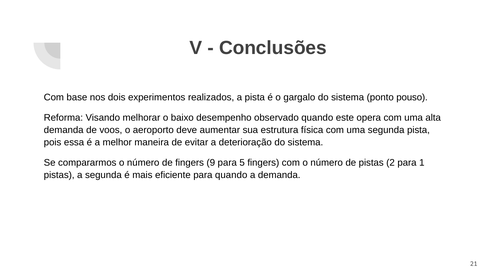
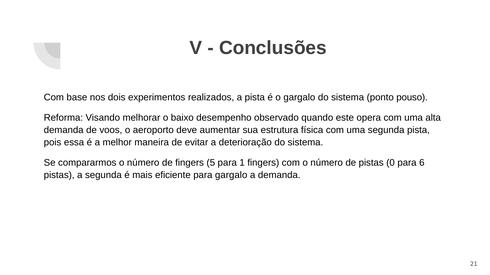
9: 9 -> 5
5: 5 -> 1
2: 2 -> 0
1: 1 -> 6
para quando: quando -> gargalo
